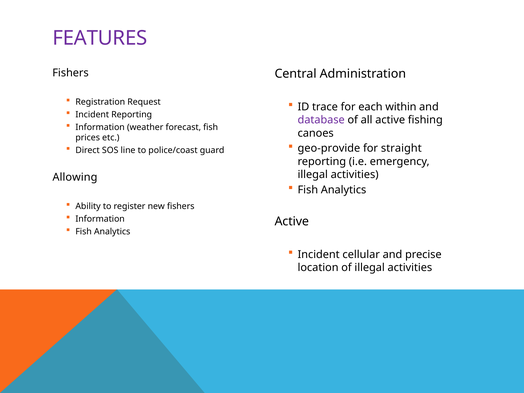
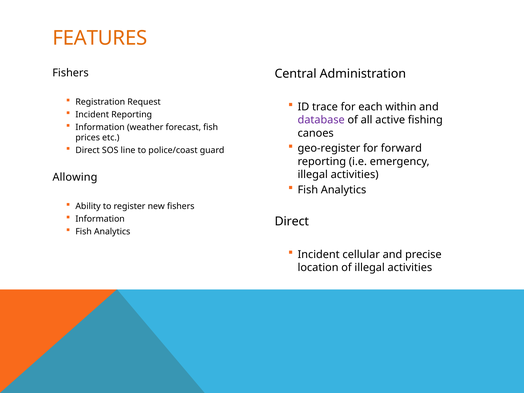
FEATURES colour: purple -> orange
geo-provide: geo-provide -> geo-register
straight: straight -> forward
Active at (292, 221): Active -> Direct
